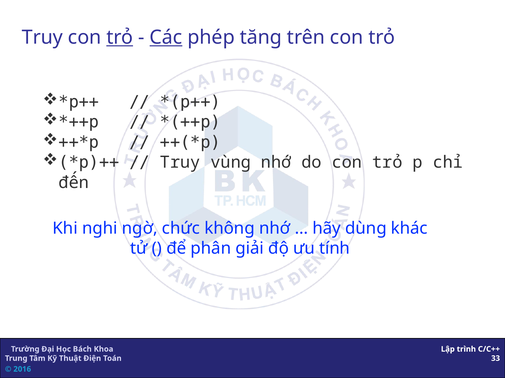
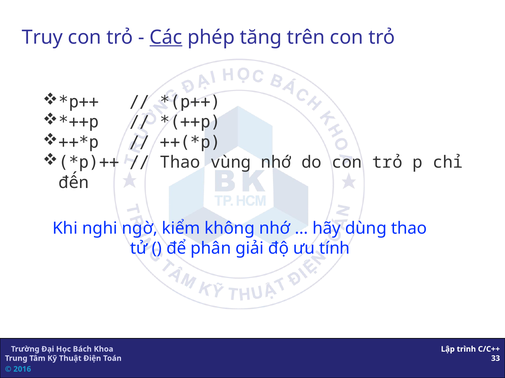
trỏ at (120, 38) underline: present -> none
Truy at (180, 163): Truy -> Thao
chức: chức -> kiểm
dùng khác: khác -> thao
